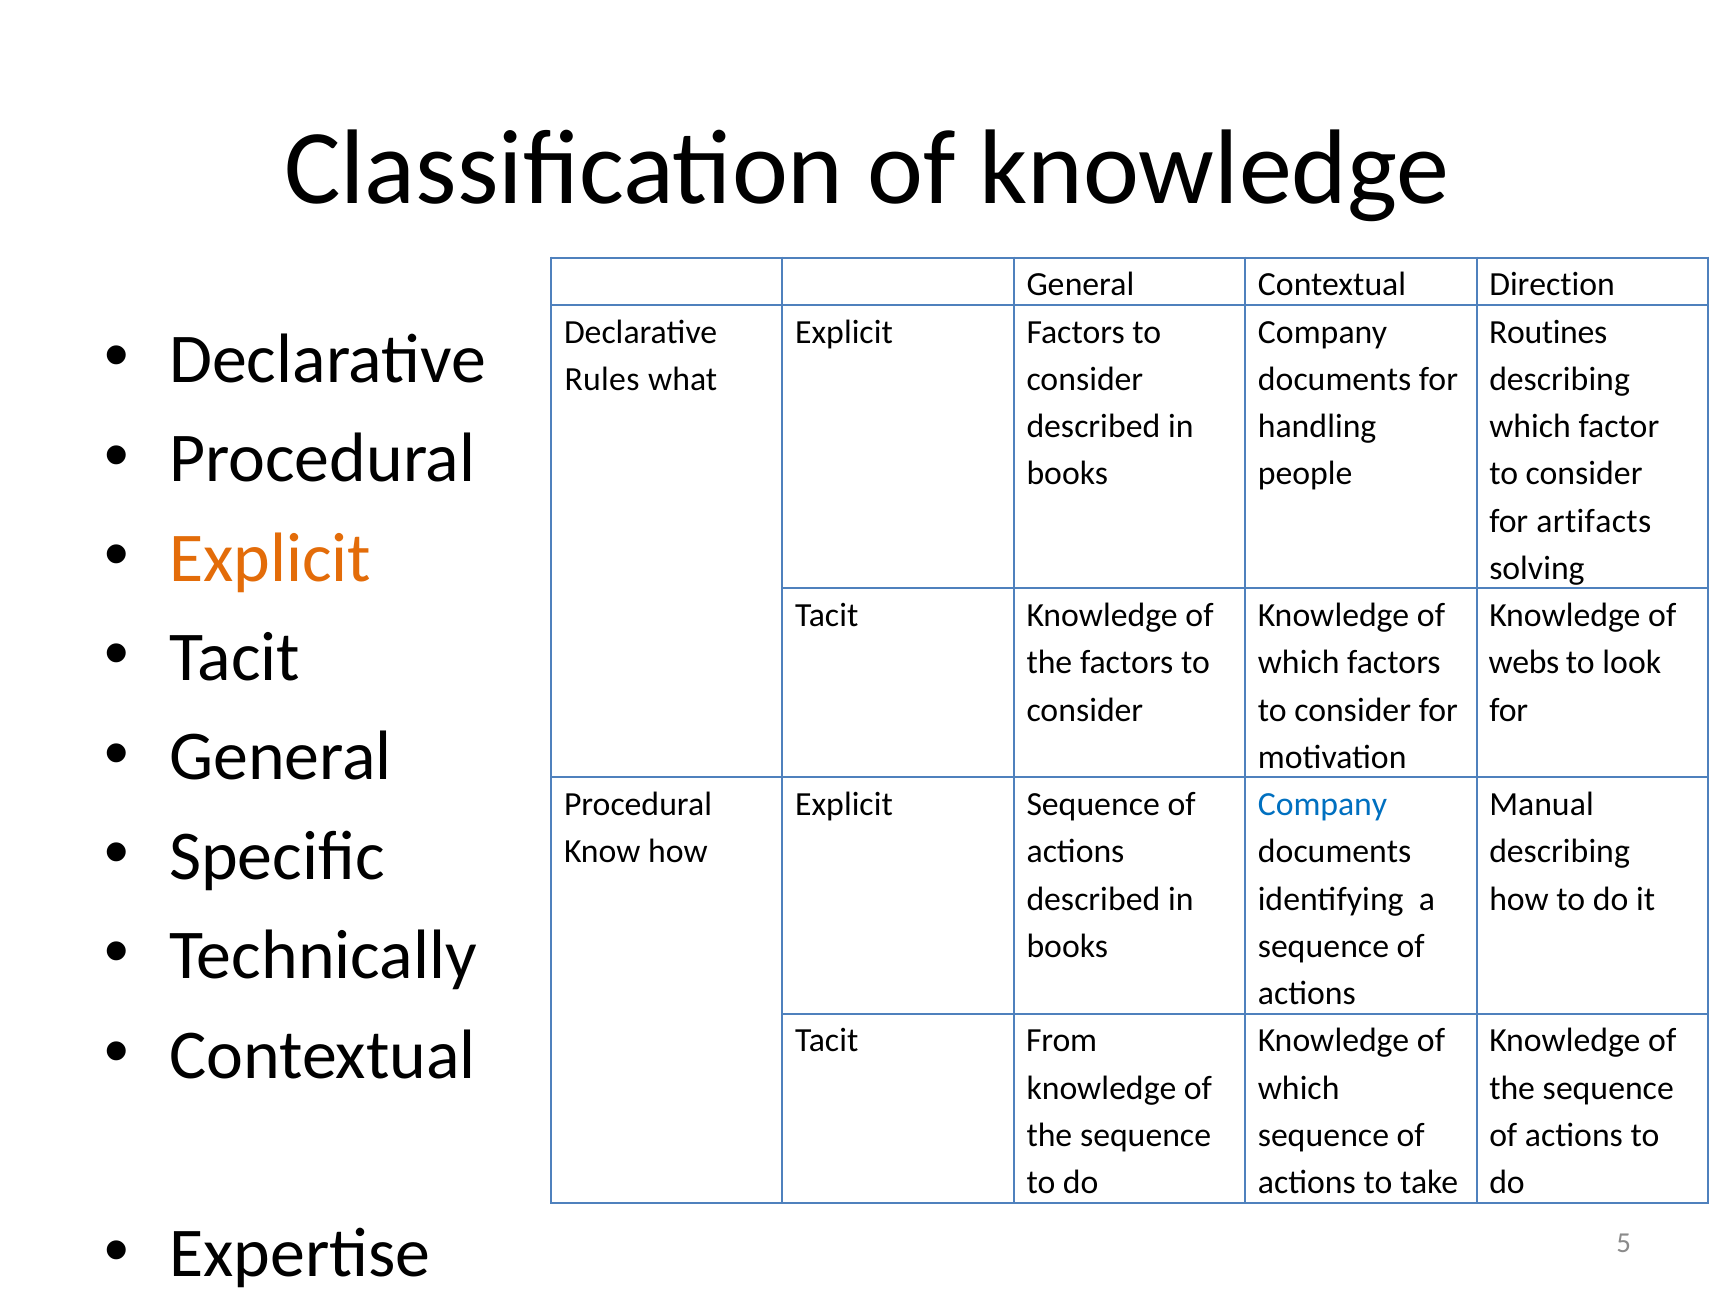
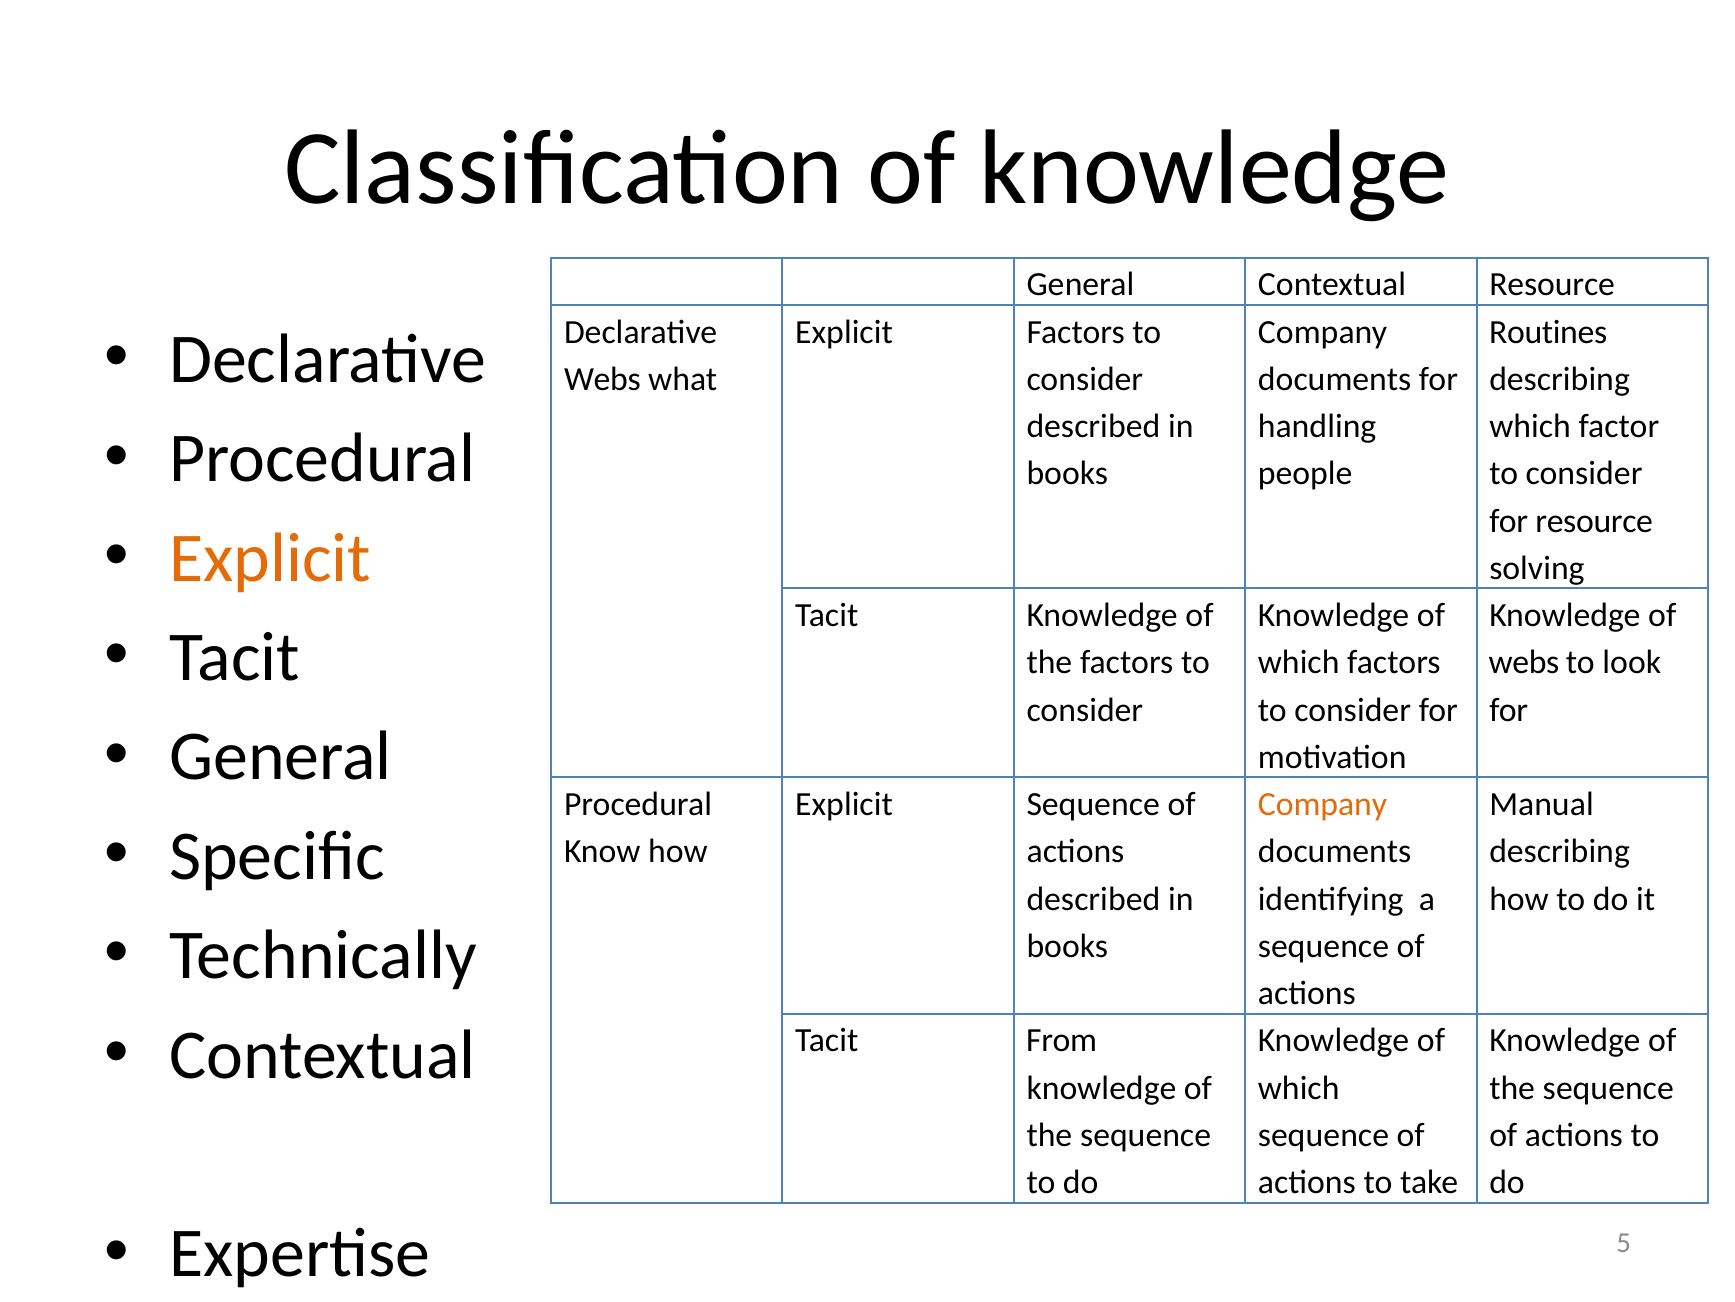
Contextual Direction: Direction -> Resource
Rules at (602, 379): Rules -> Webs
for artifacts: artifacts -> resource
Company at (1323, 804) colour: blue -> orange
